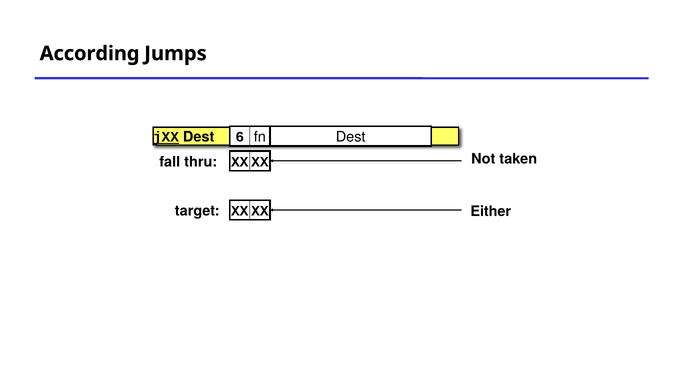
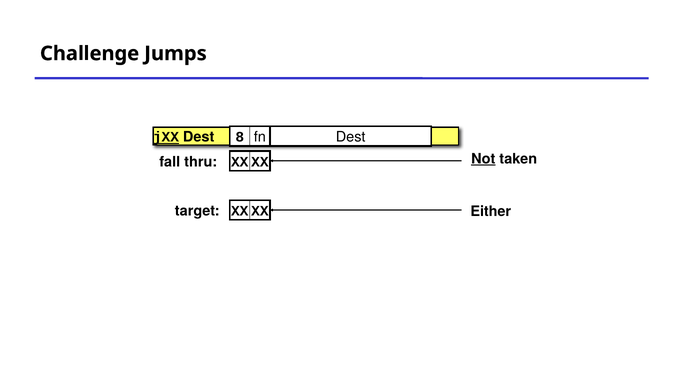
According: According -> Challenge
6: 6 -> 8
Not underline: none -> present
